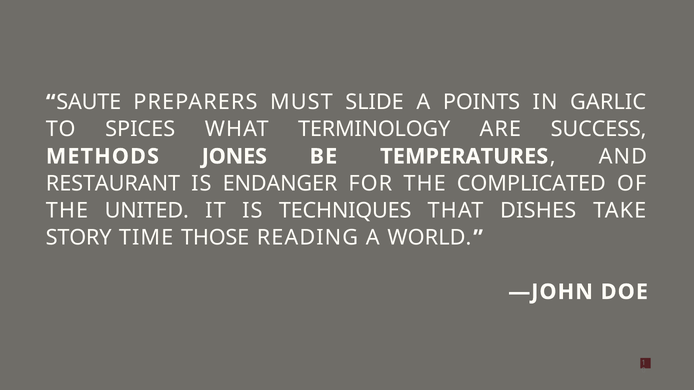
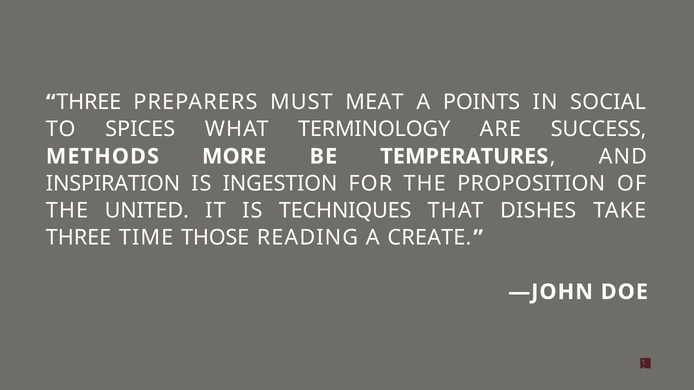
SAUTE at (89, 102): SAUTE -> THREE
SLIDE: SLIDE -> MEAT
GARLIC: GARLIC -> SOCIAL
JONES: JONES -> MORE
RESTAURANT: RESTAURANT -> INSPIRATION
ENDANGER: ENDANGER -> INGESTION
COMPLICATED: COMPLICATED -> PROPOSITION
STORY at (79, 238): STORY -> THREE
WORLD: WORLD -> CREATE
